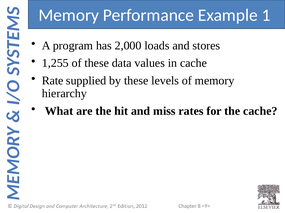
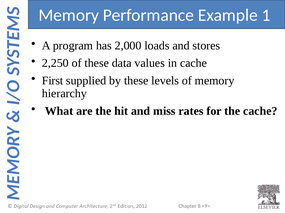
1,255: 1,255 -> 2,250
Rate: Rate -> First
